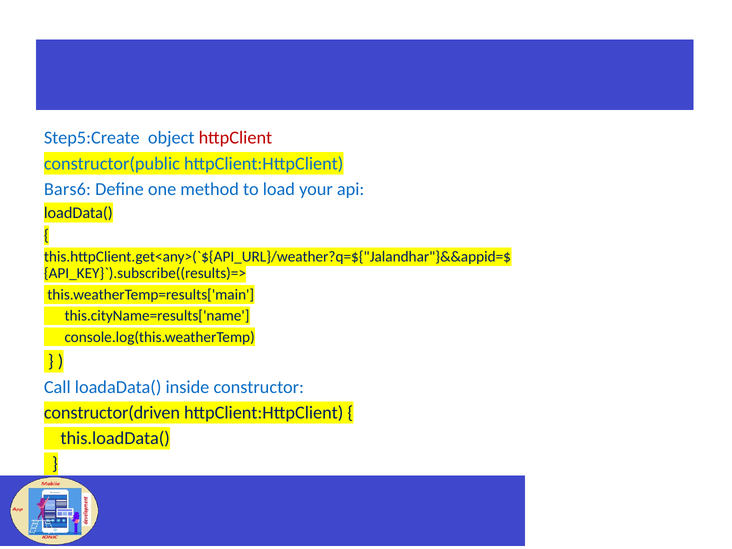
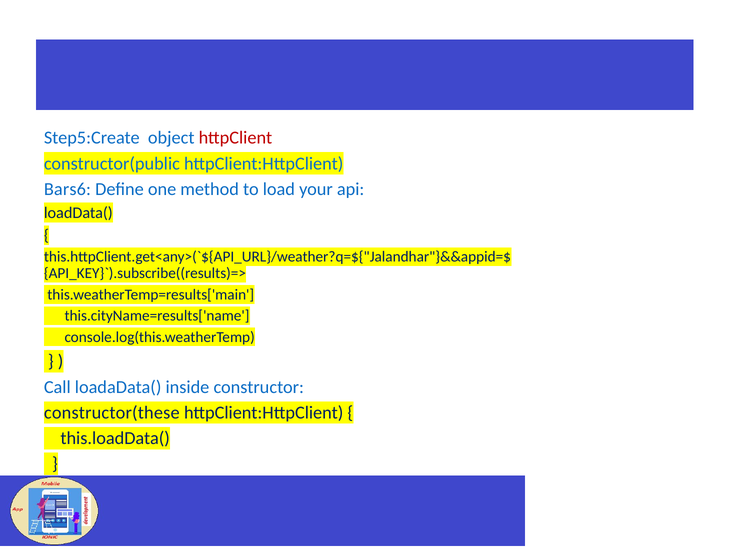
constructor(driven: constructor(driven -> constructor(these
